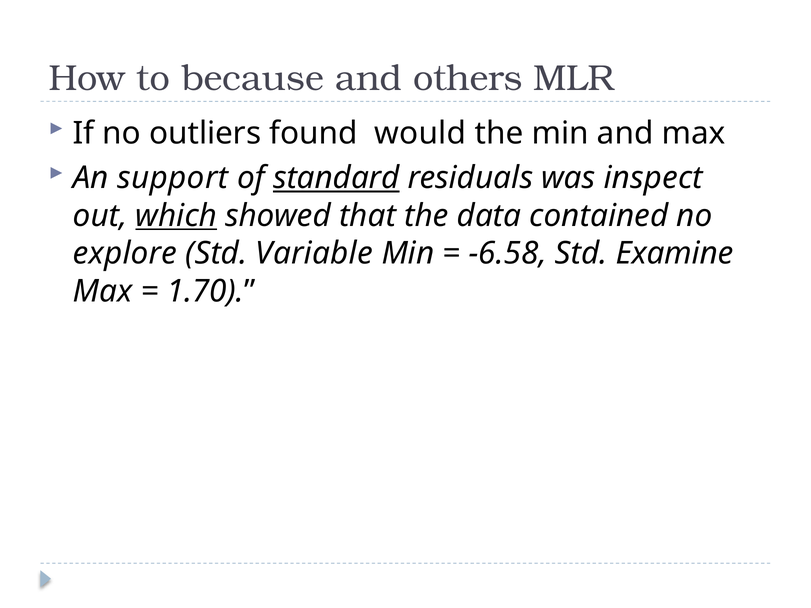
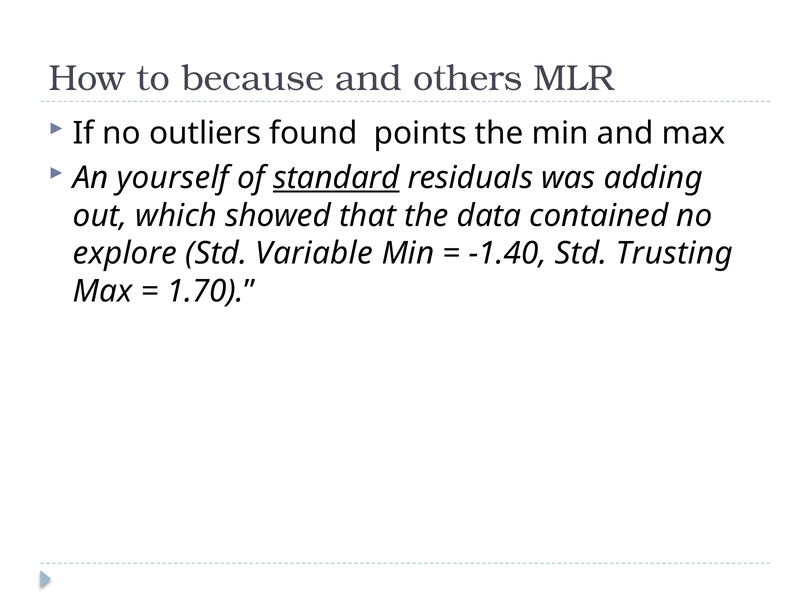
would: would -> points
support: support -> yourself
inspect: inspect -> adding
which underline: present -> none
-6.58: -6.58 -> -1.40
Examine: Examine -> Trusting
